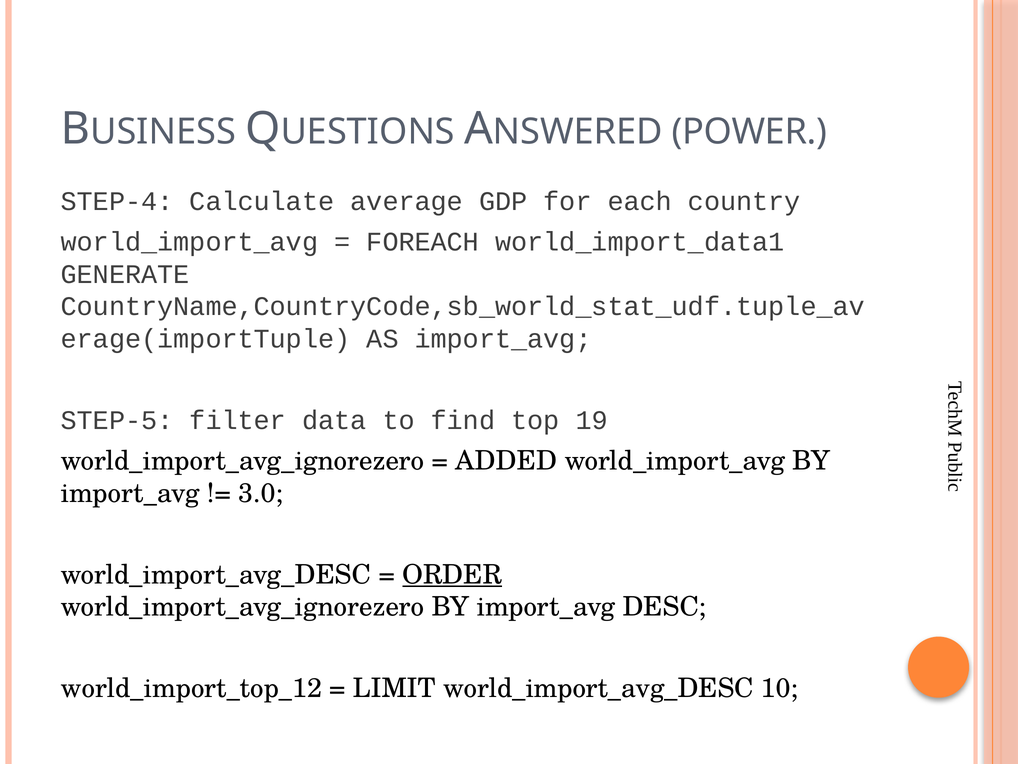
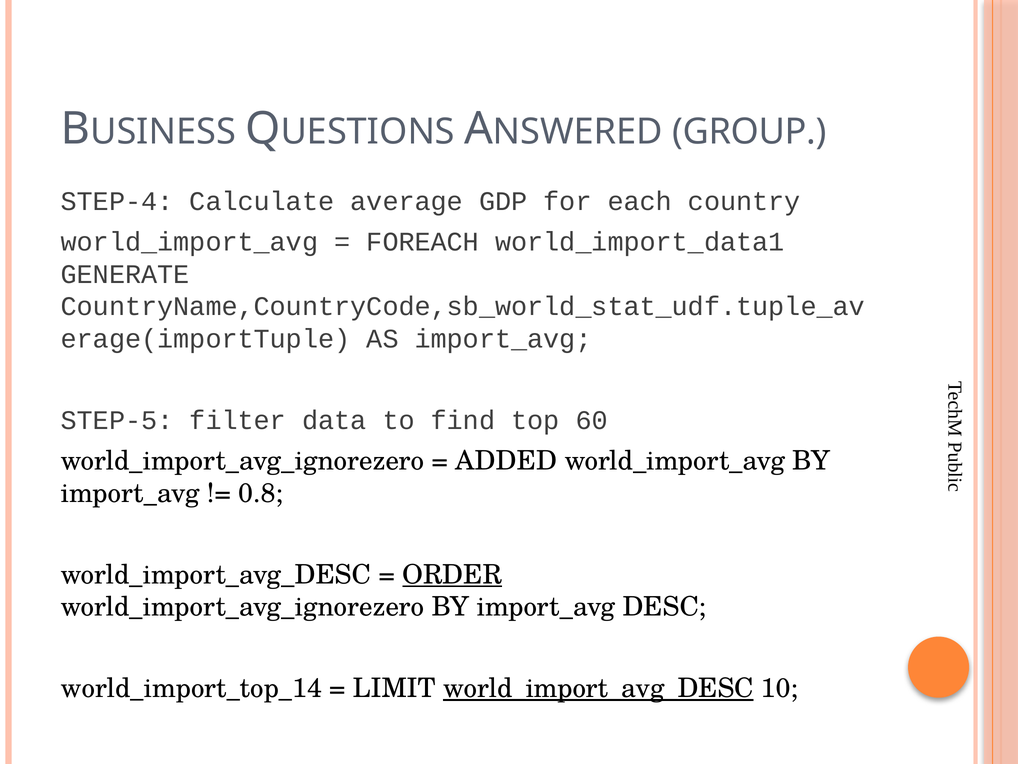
POWER: POWER -> GROUP
19: 19 -> 60
3.0: 3.0 -> 0.8
world_import_top_12: world_import_top_12 -> world_import_top_14
world_import_avg_DESC at (598, 688) underline: none -> present
